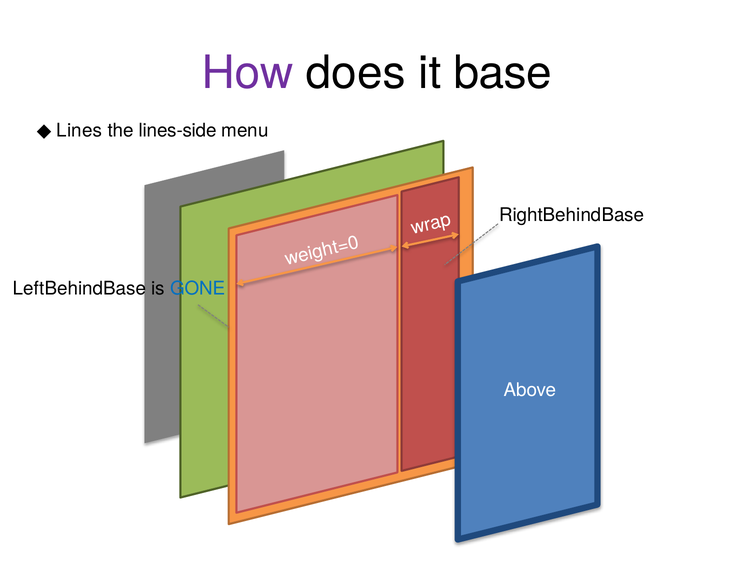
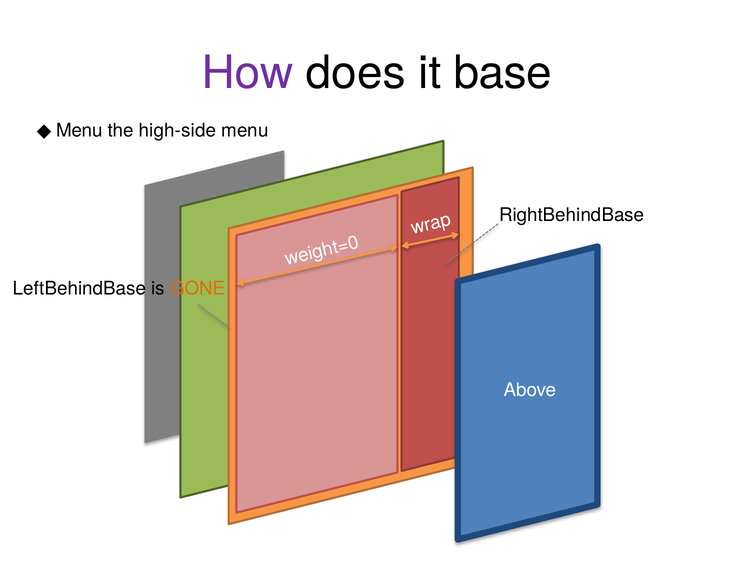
Lines at (79, 130): Lines -> Menu
lines-side: lines-side -> high-side
GONE colour: blue -> orange
